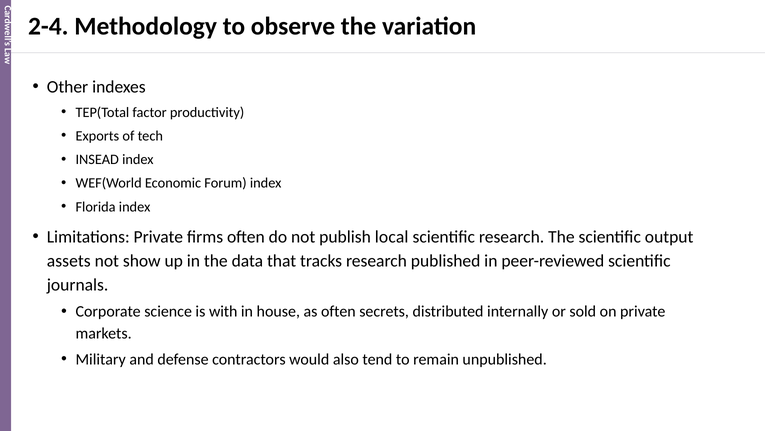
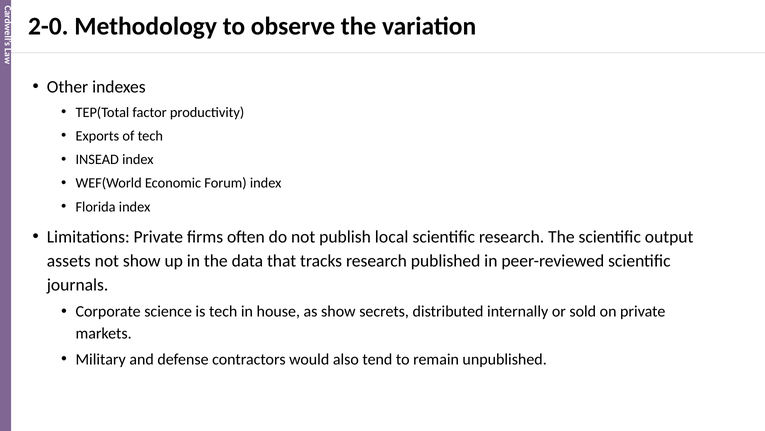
2-4: 2-4 -> 2-0
is with: with -> tech
as often: often -> show
